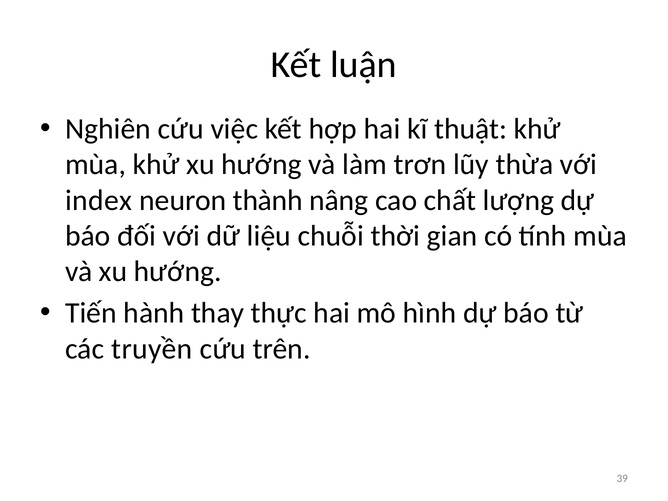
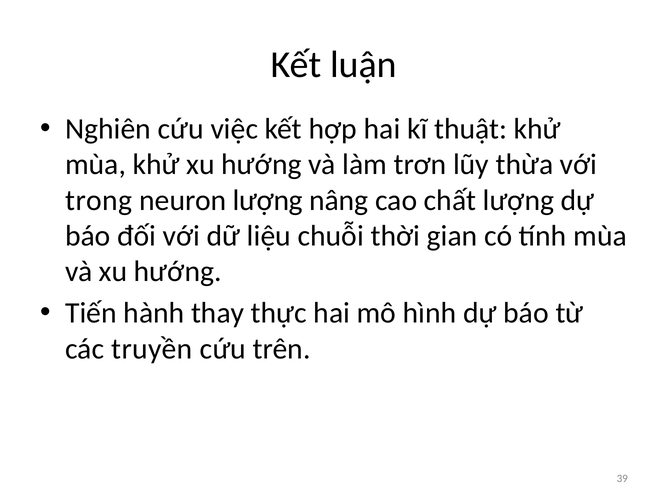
index: index -> trong
neuron thành: thành -> lượng
